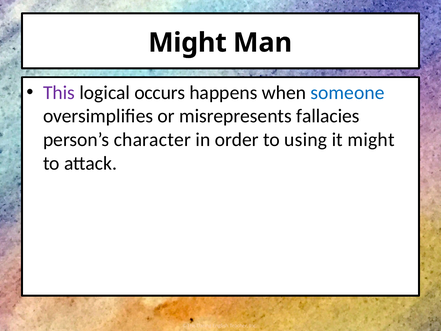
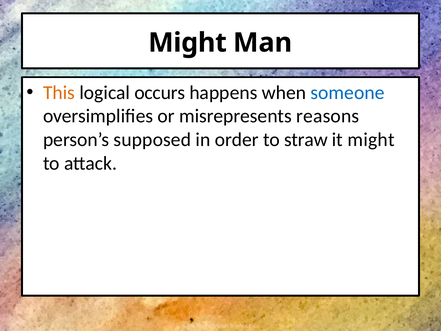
This colour: purple -> orange
fallacies: fallacies -> reasons
character: character -> supposed
using: using -> straw
